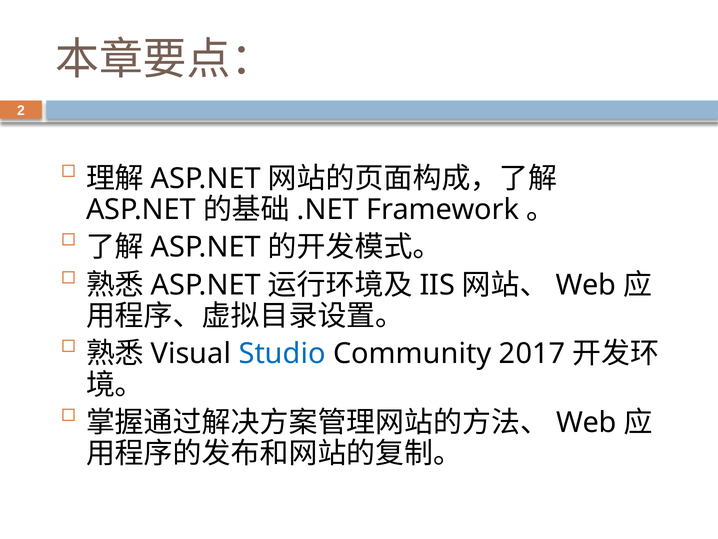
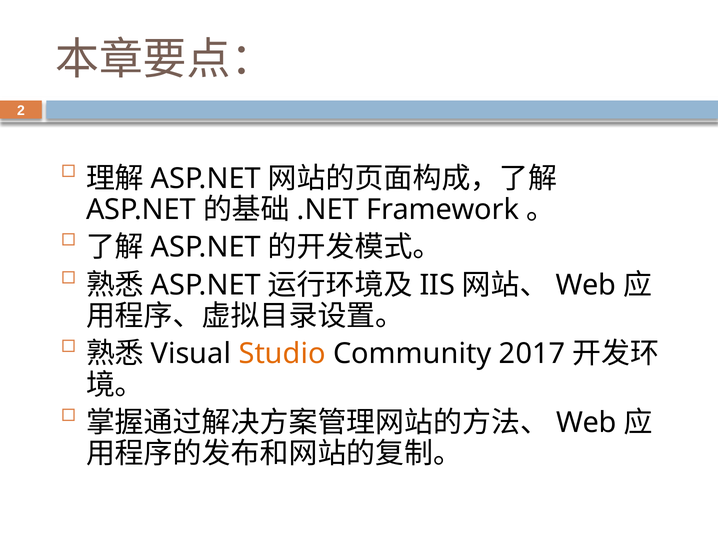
Studio colour: blue -> orange
